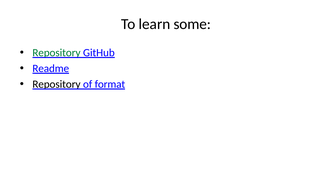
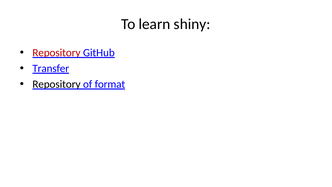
some: some -> shiny
Repository at (56, 53) colour: green -> red
Readme: Readme -> Transfer
